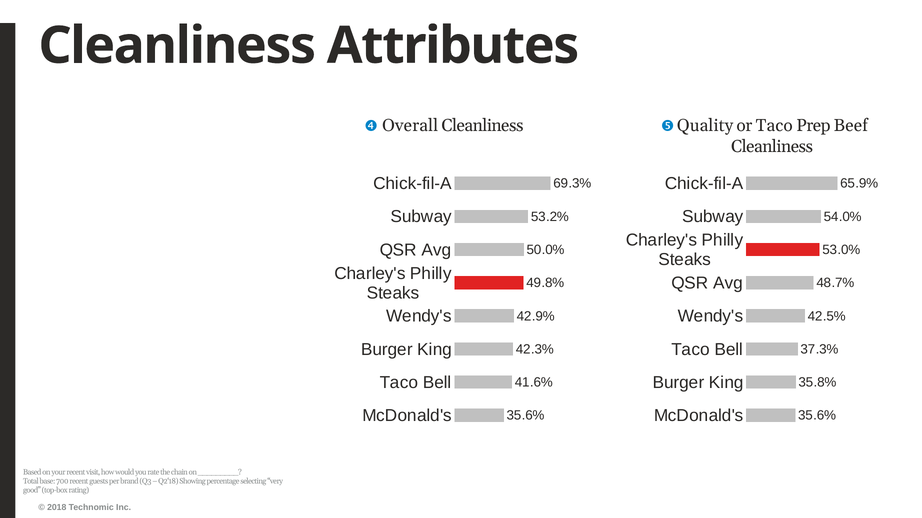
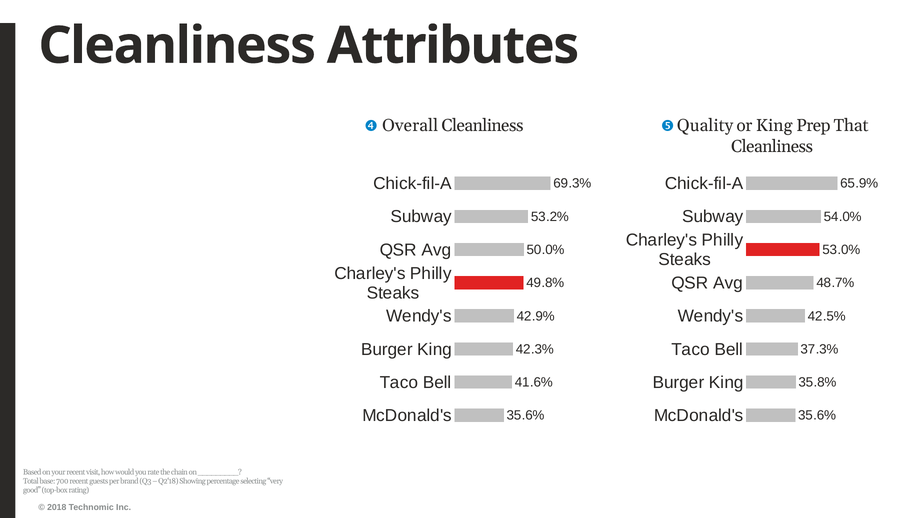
or Taco: Taco -> King
Beef: Beef -> That
